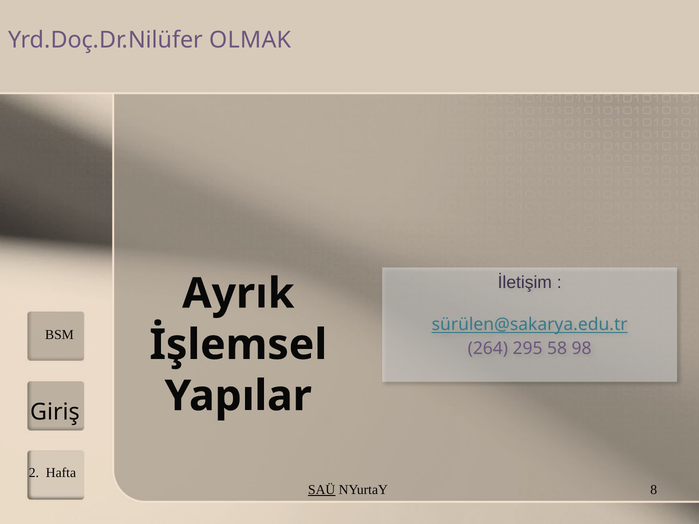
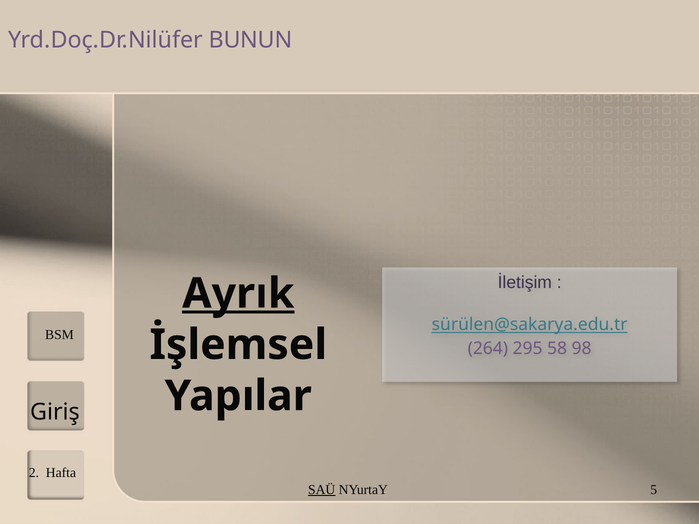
OLMAK: OLMAK -> BUNUN
Ayrık underline: none -> present
8: 8 -> 5
